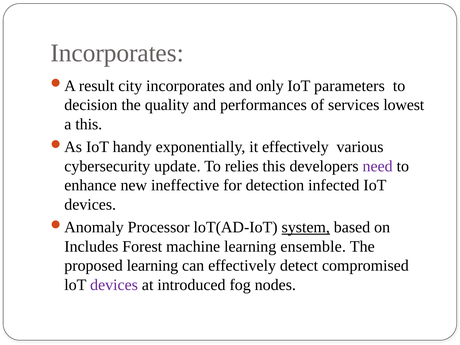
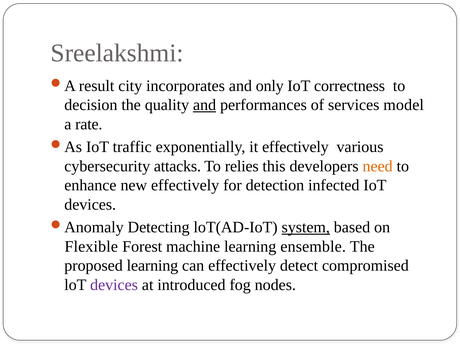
Incorporates at (117, 53): Incorporates -> Sreelakshmi
parameters: parameters -> correctness
and at (205, 105) underline: none -> present
lowest: lowest -> model
a this: this -> rate
handy: handy -> traffic
update: update -> attacks
need colour: purple -> orange
new ineffective: ineffective -> effectively
Processor: Processor -> Detecting
Includes: Includes -> Flexible
